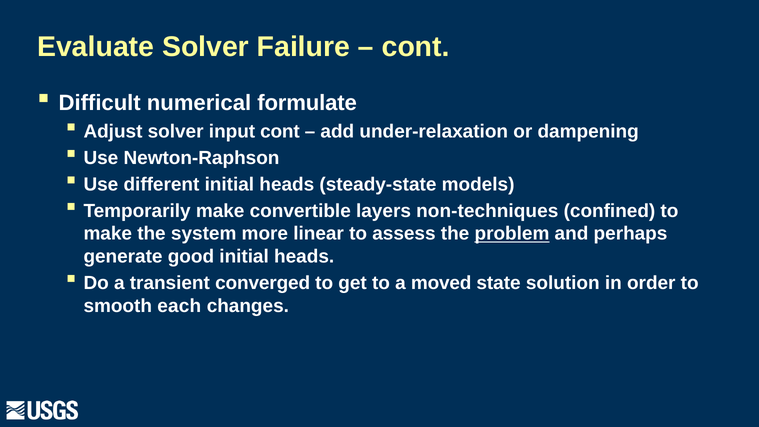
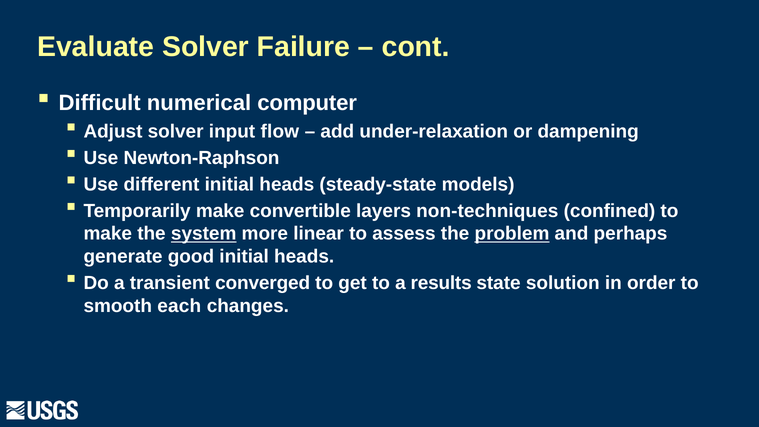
formulate: formulate -> computer
input cont: cont -> flow
system underline: none -> present
moved: moved -> results
